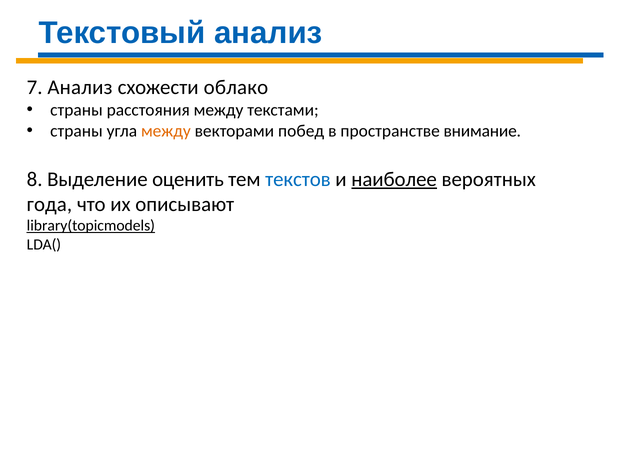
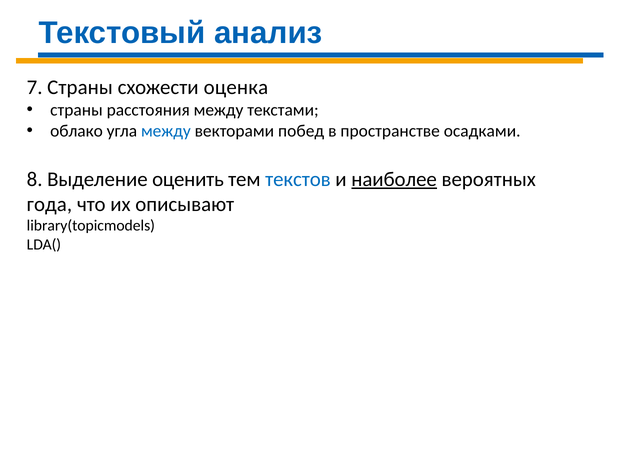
7 Анализ: Анализ -> Страны
облако: облако -> оценка
страны at (76, 131): страны -> облако
между at (166, 131) colour: orange -> blue
внимание: внимание -> осадками
library(topicmodels underline: present -> none
